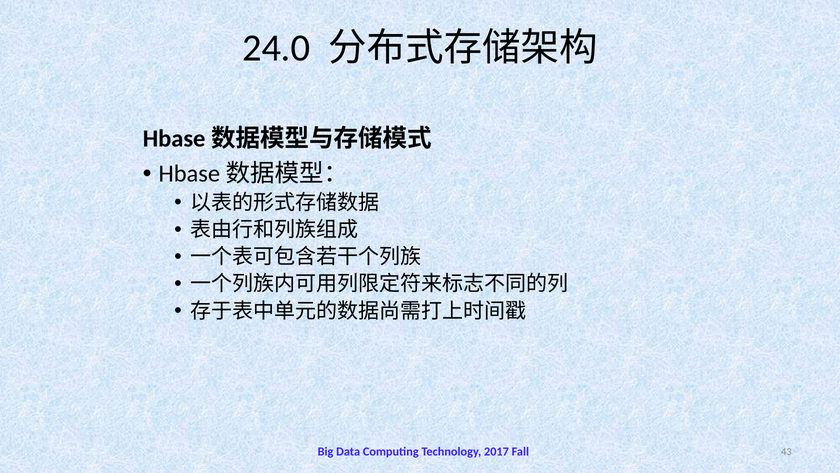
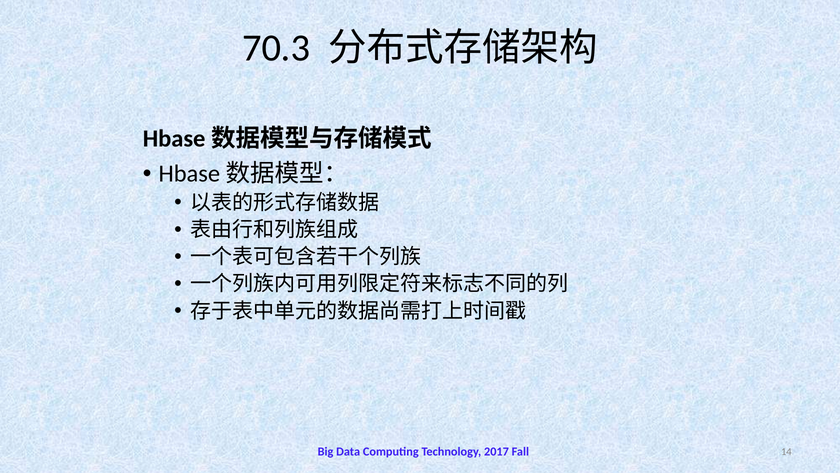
24.0: 24.0 -> 70.3
43: 43 -> 14
